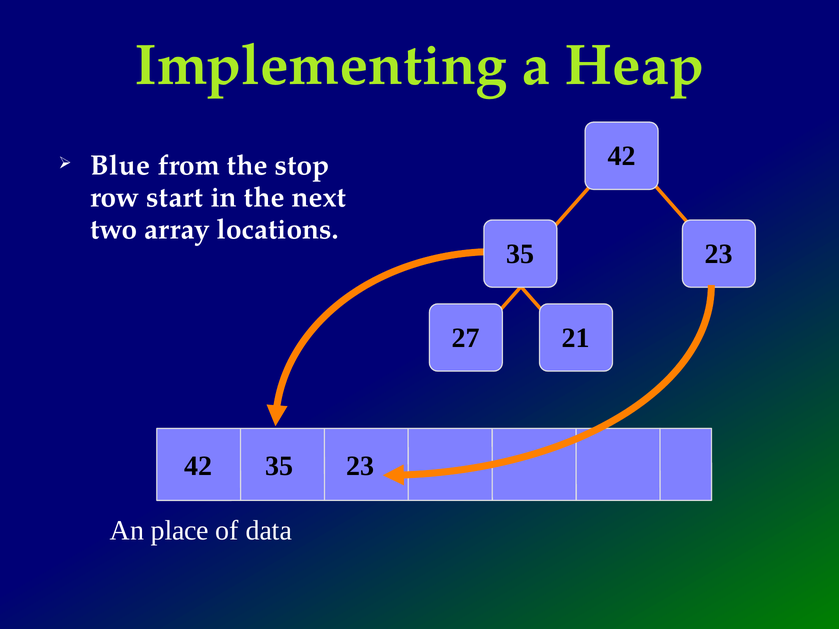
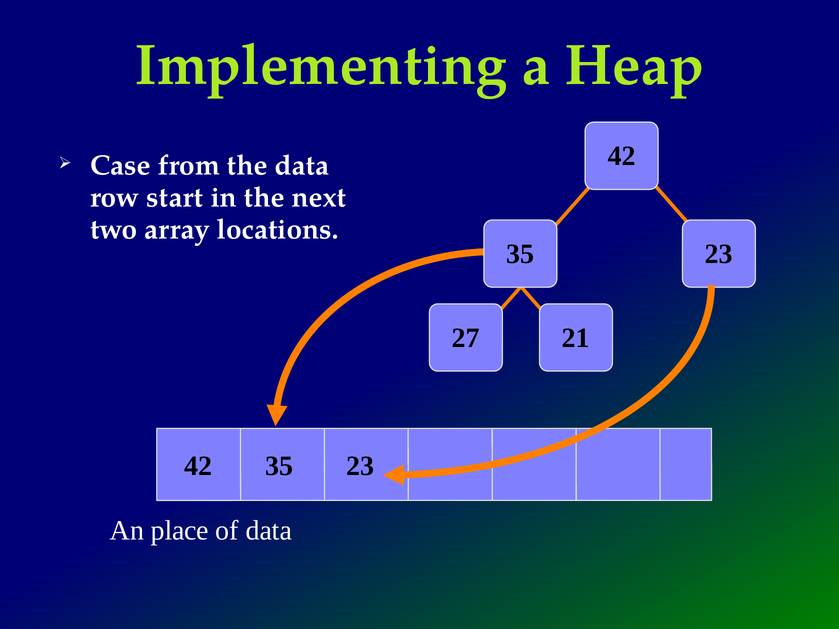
Blue: Blue -> Case
the stop: stop -> data
